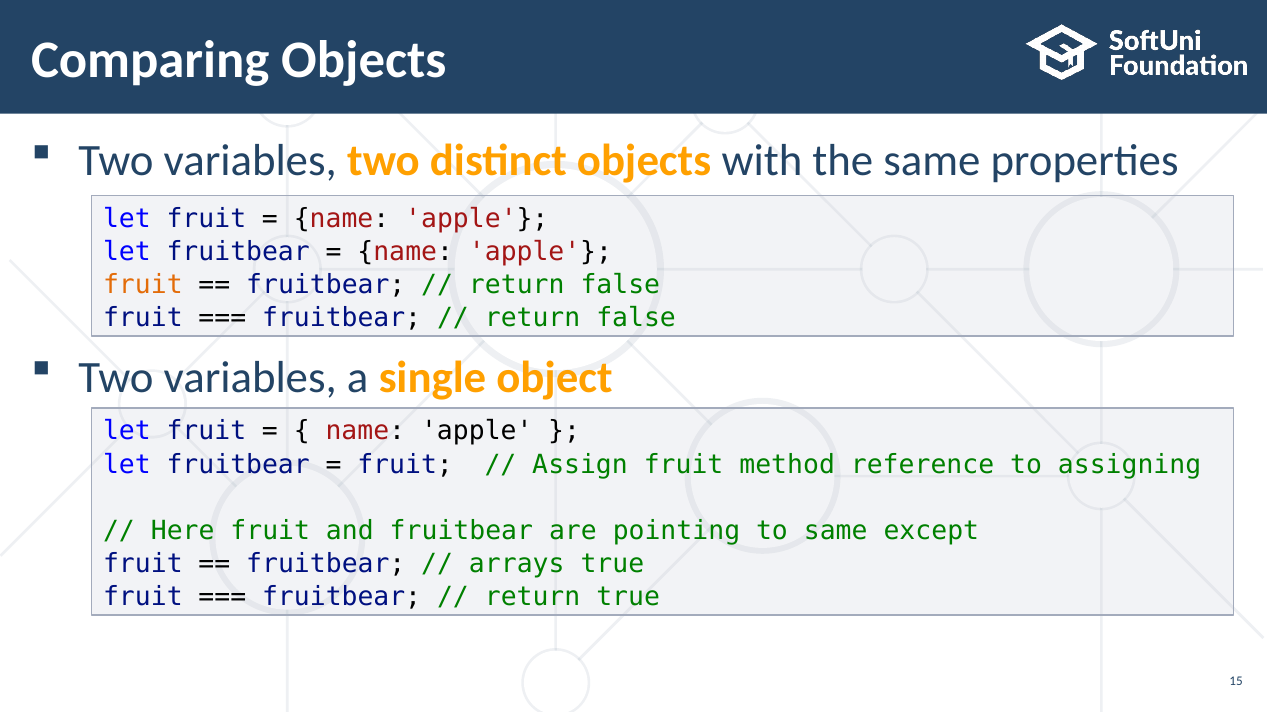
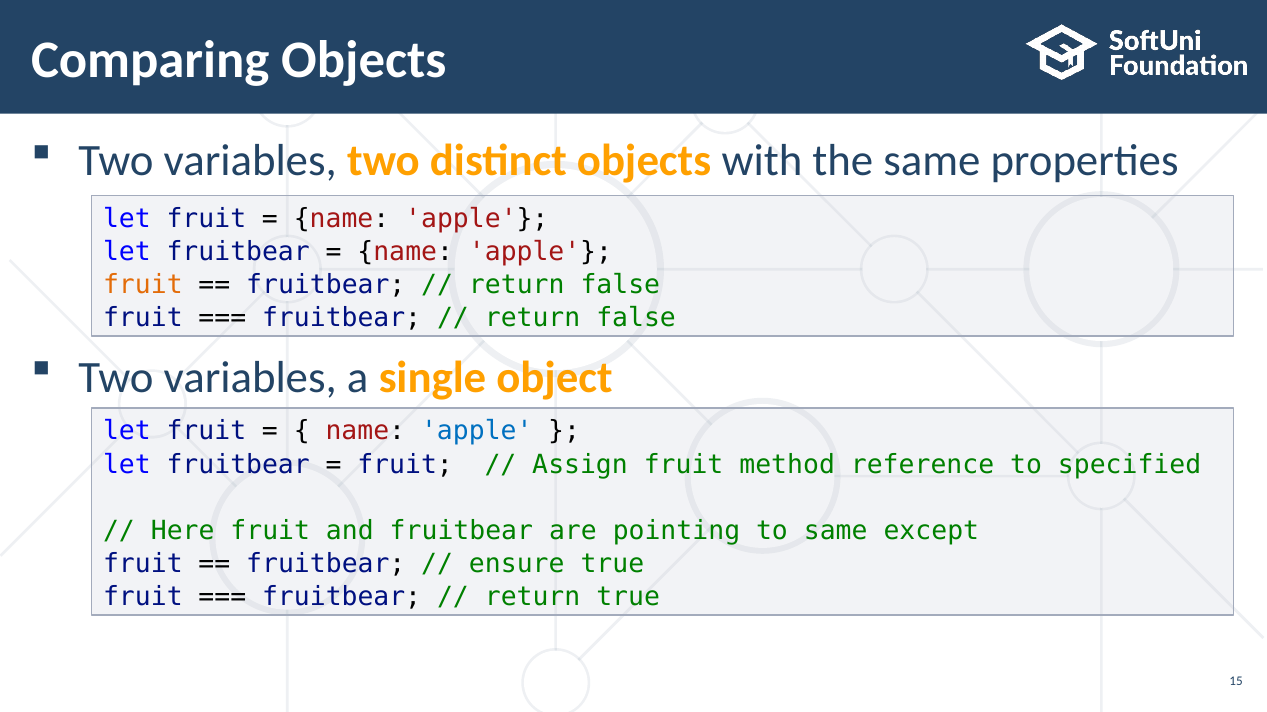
apple at (477, 432) colour: black -> blue
assigning: assigning -> specified
arrays: arrays -> ensure
